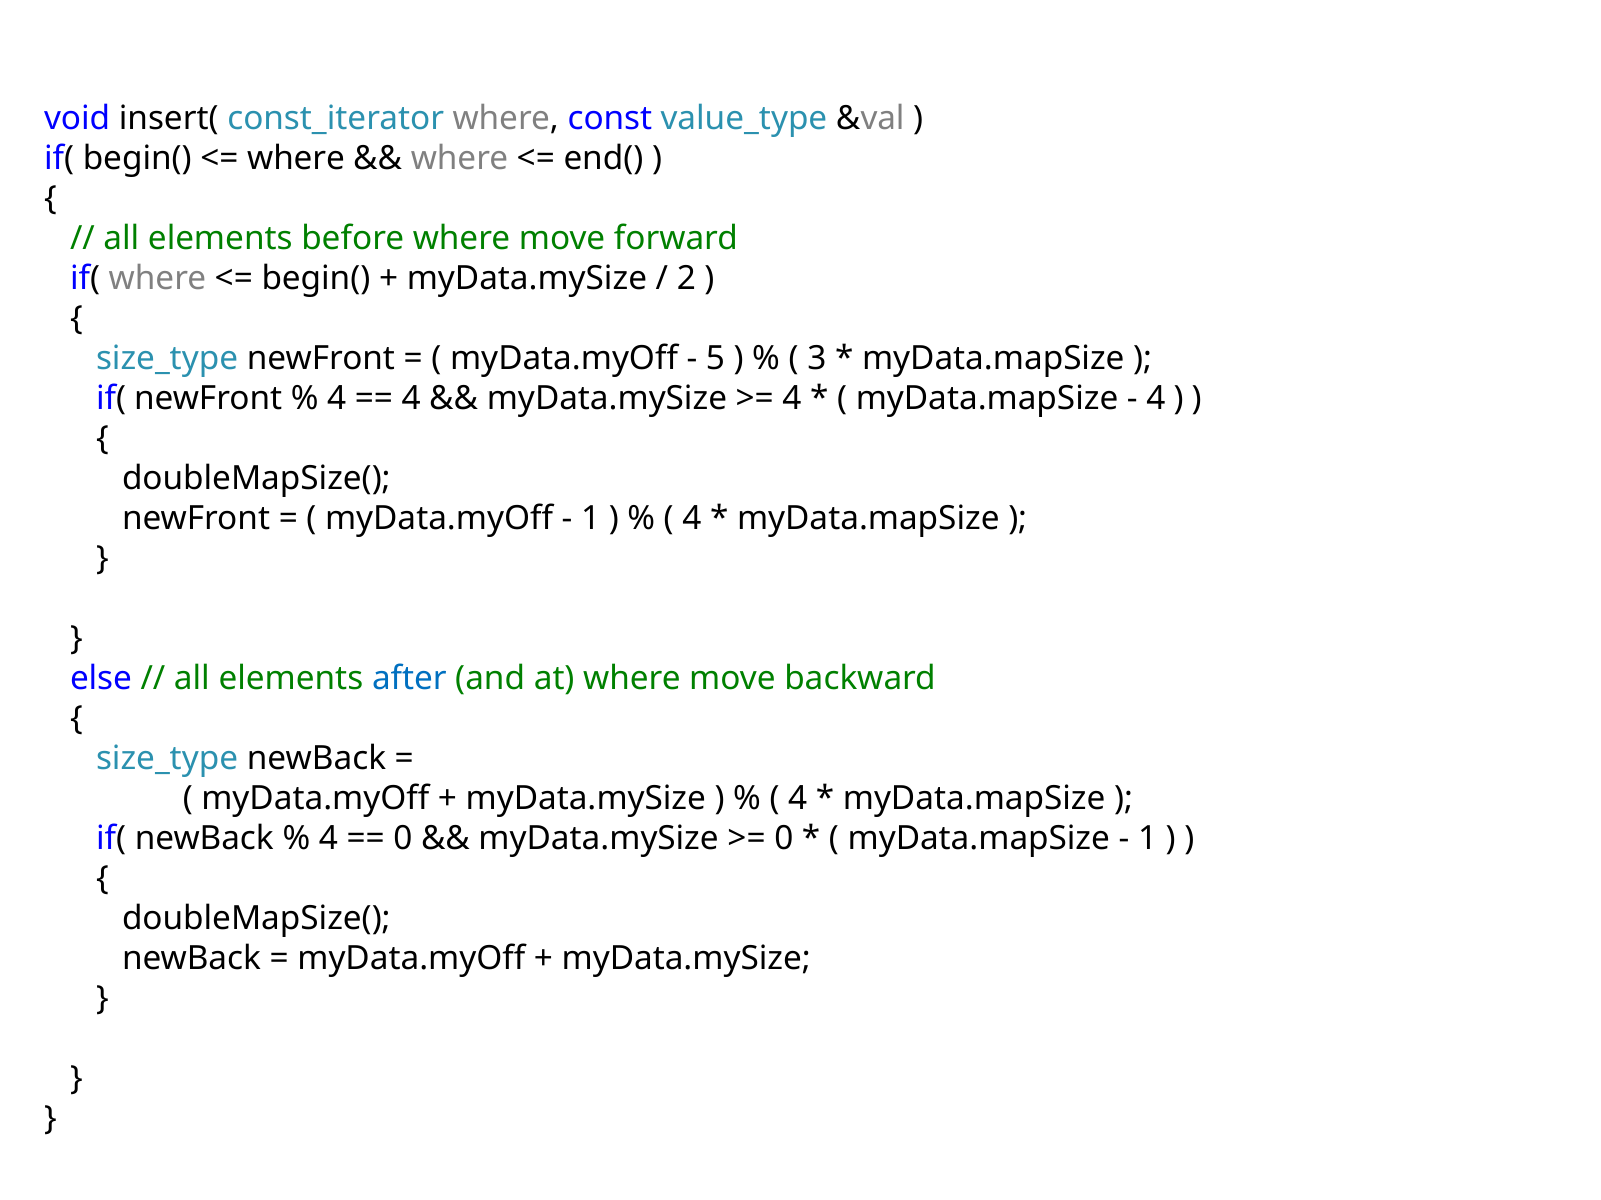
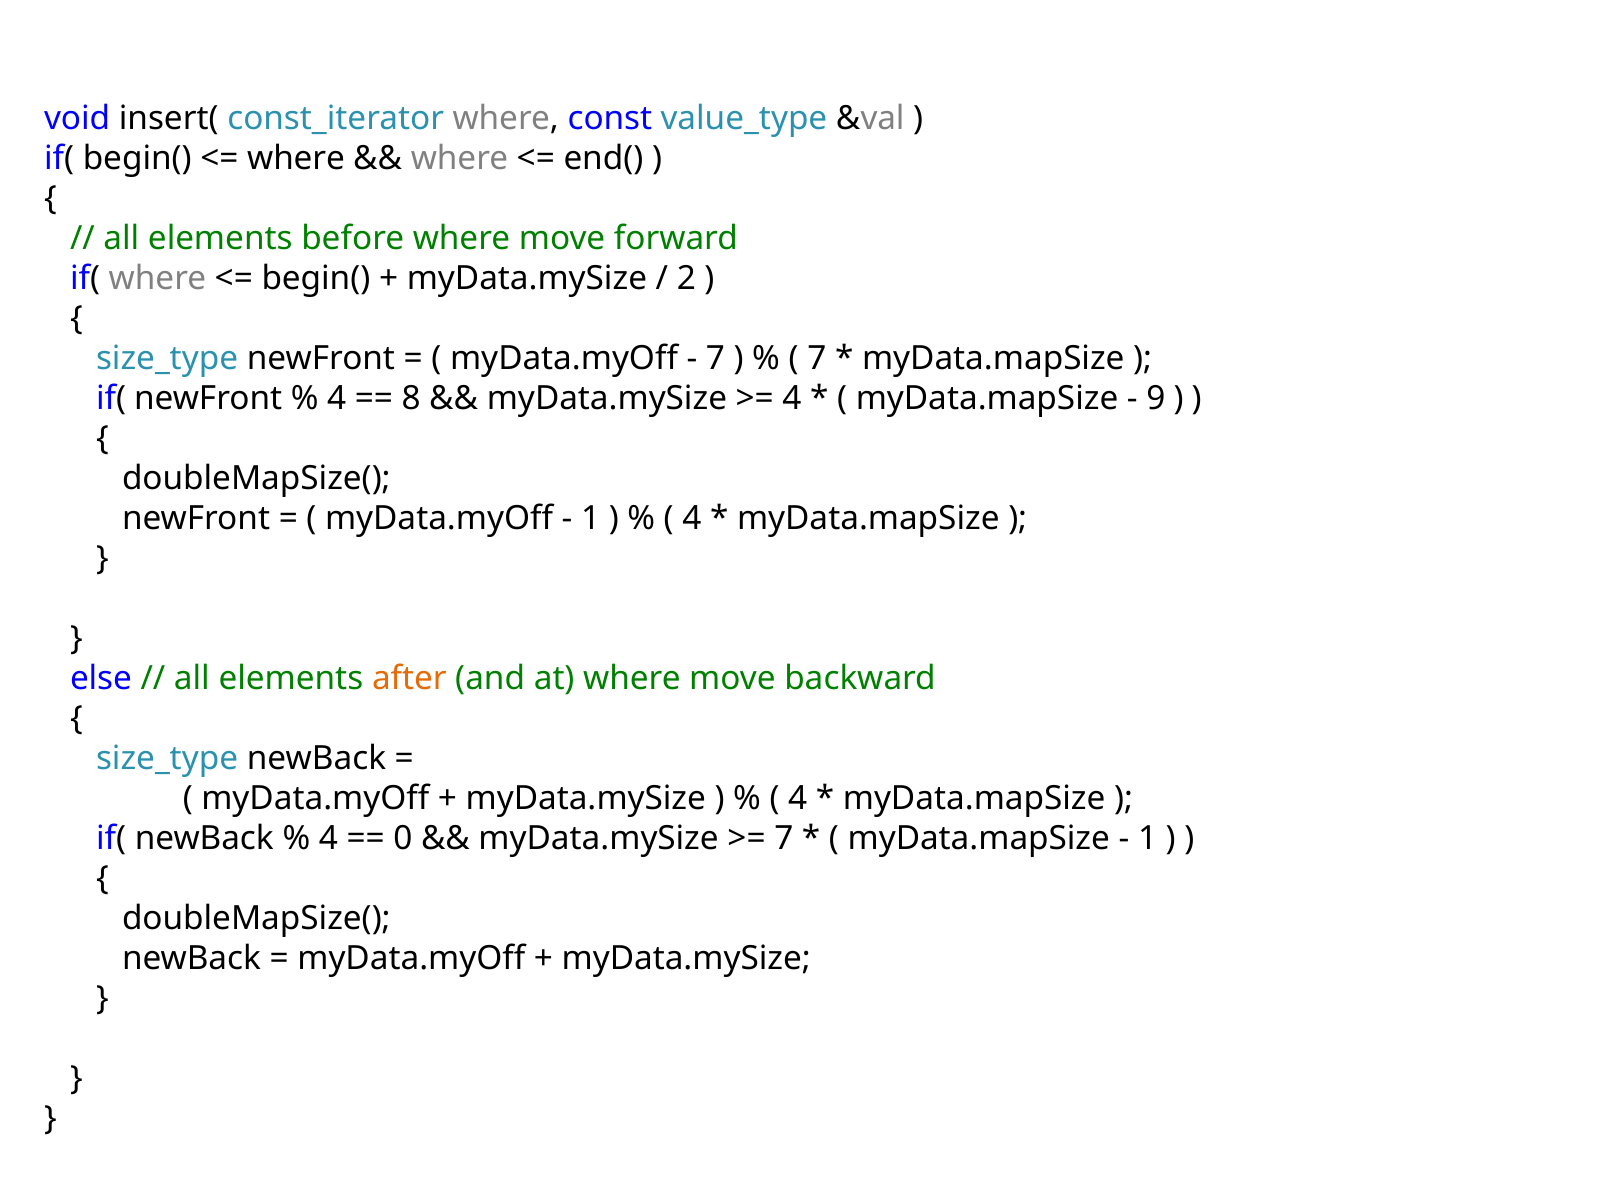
5 at (715, 359): 5 -> 7
3 at (817, 359): 3 -> 7
4 at (411, 399): 4 -> 8
4 at (1156, 399): 4 -> 9
after colour: blue -> orange
0 at (784, 839): 0 -> 7
